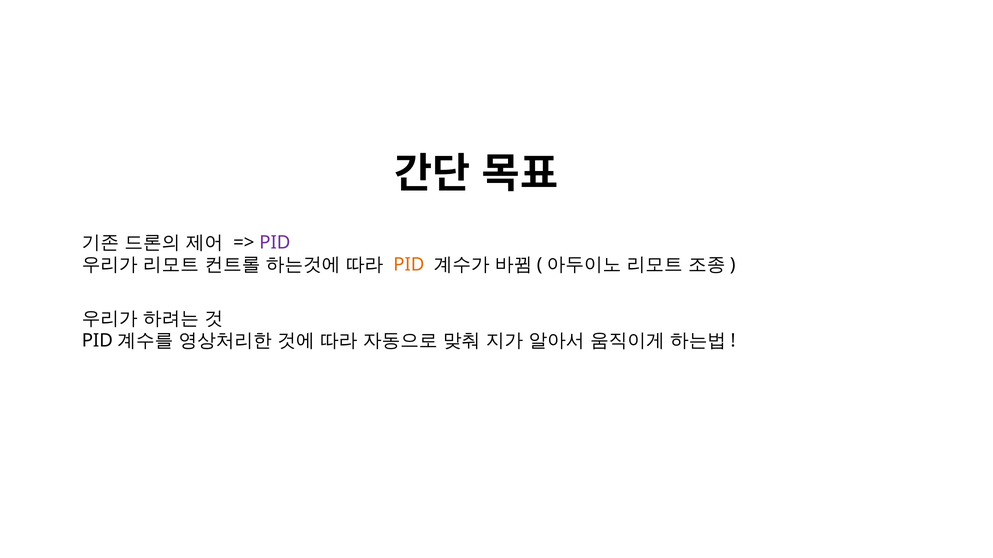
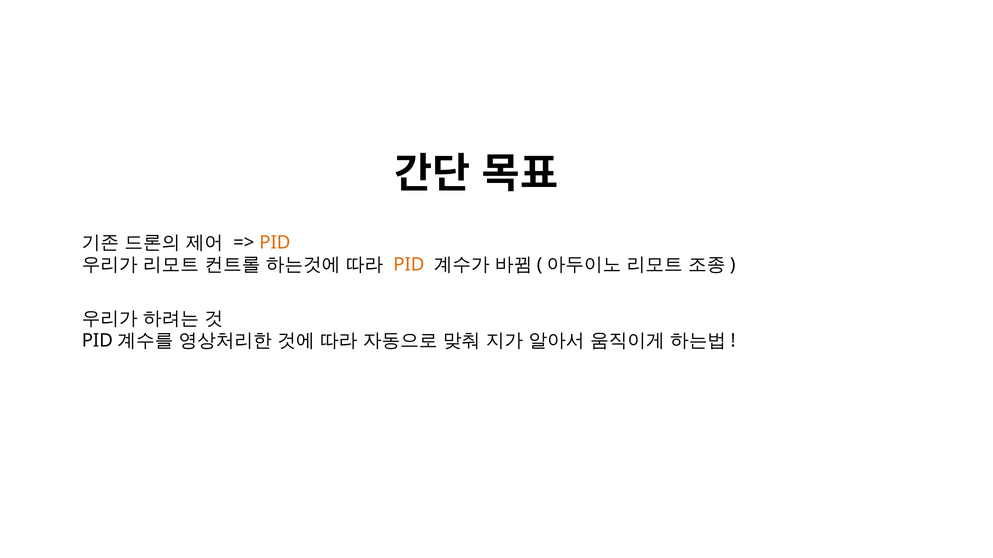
PID at (275, 243) colour: purple -> orange
